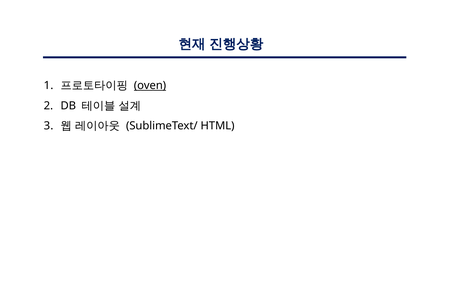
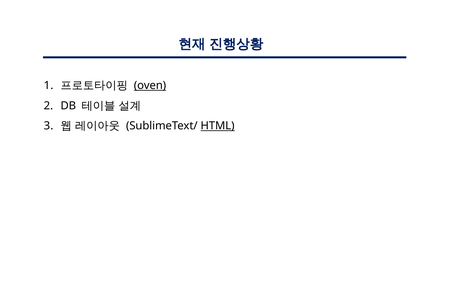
HTML underline: none -> present
